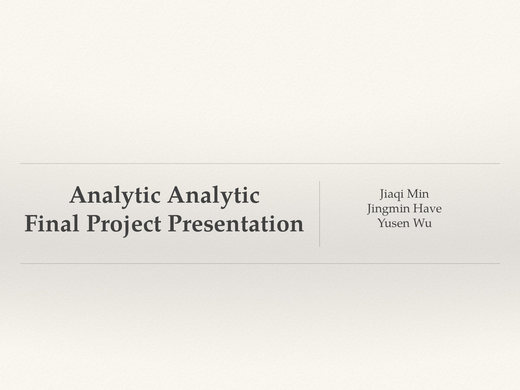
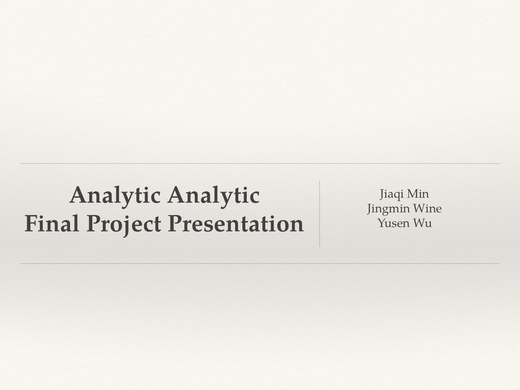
Have: Have -> Wine
